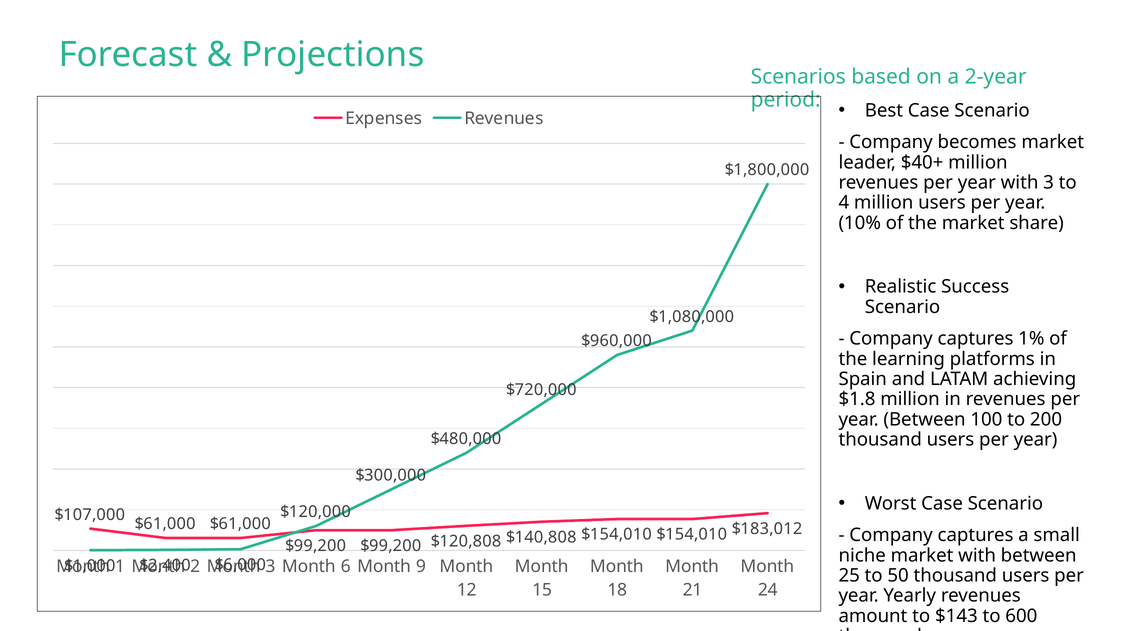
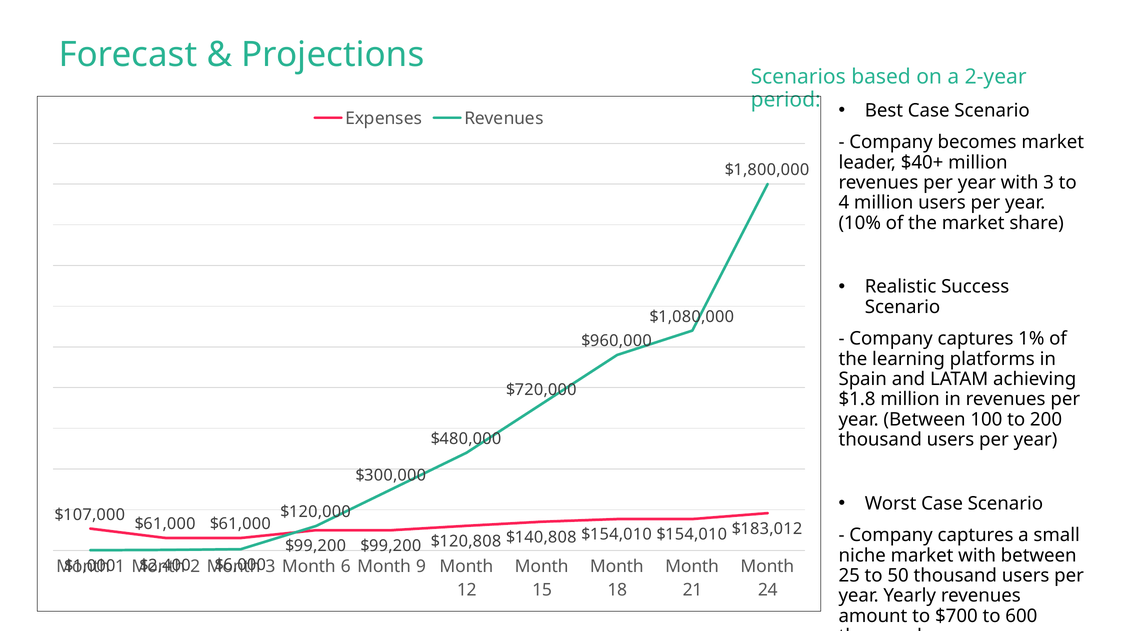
$143: $143 -> $700
